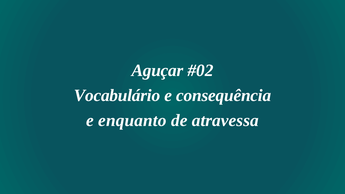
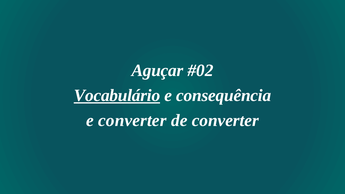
Vocabulário underline: none -> present
e enquanto: enquanto -> converter
de atravessa: atravessa -> converter
